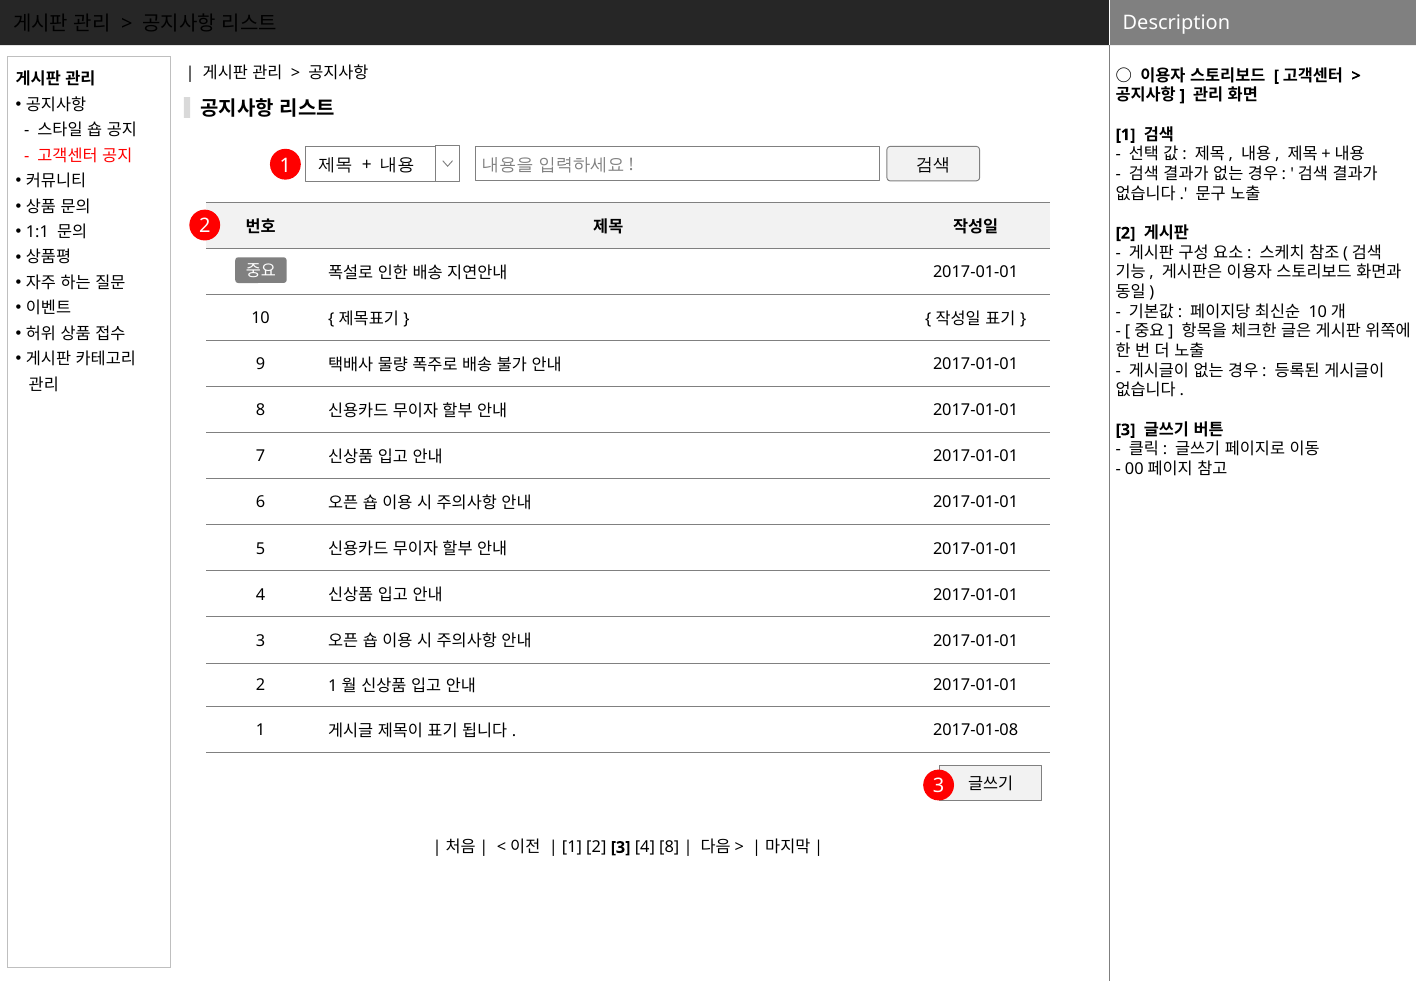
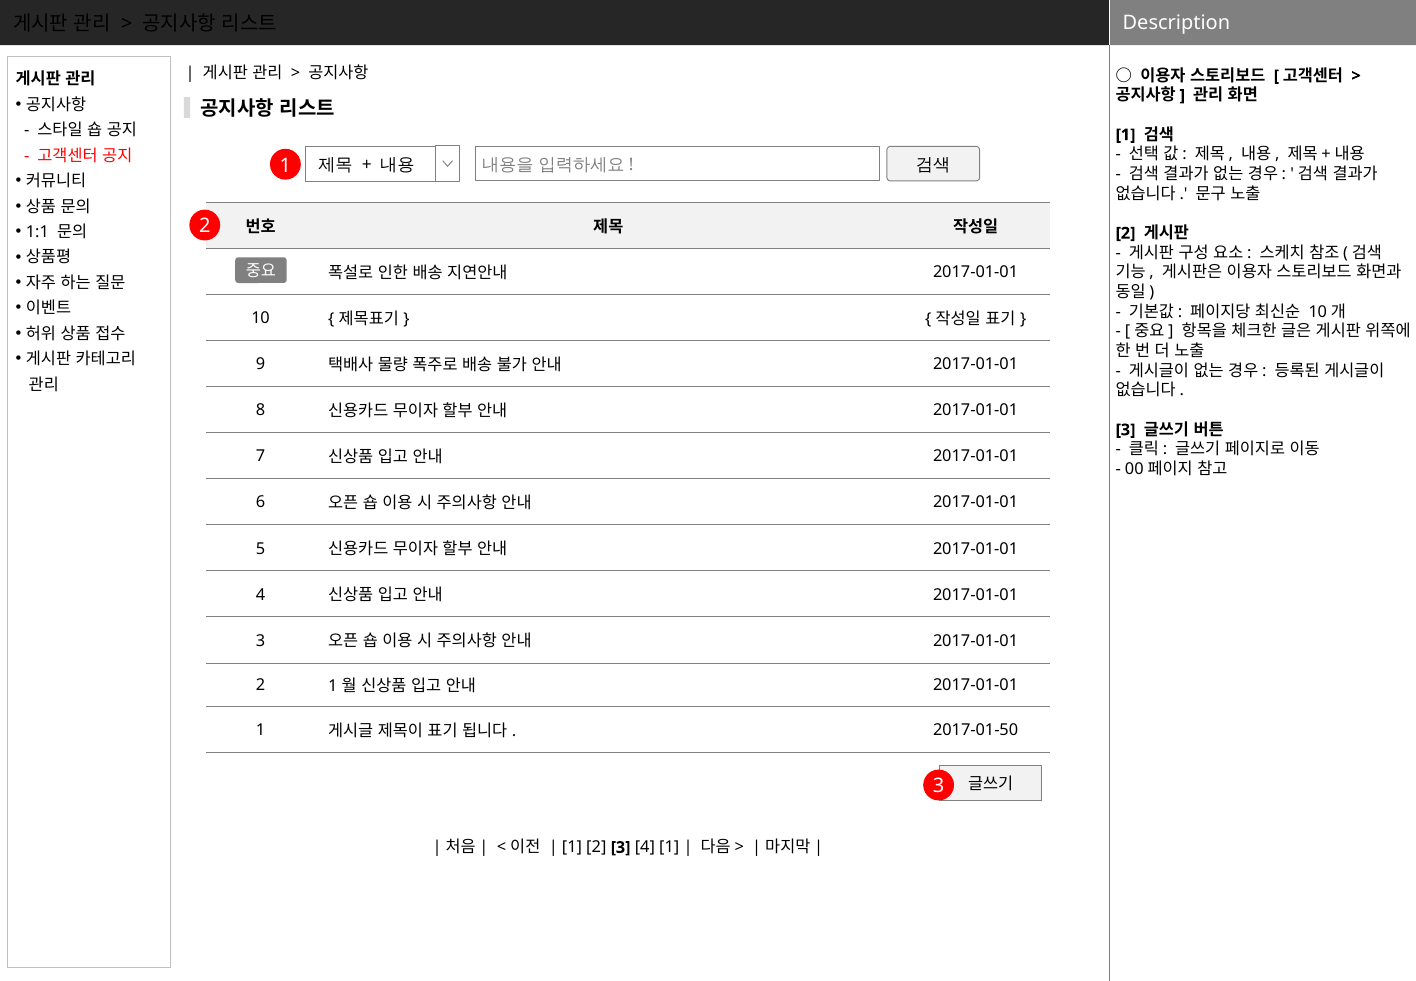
2017-01-08: 2017-01-08 -> 2017-01-50
4 8: 8 -> 1
